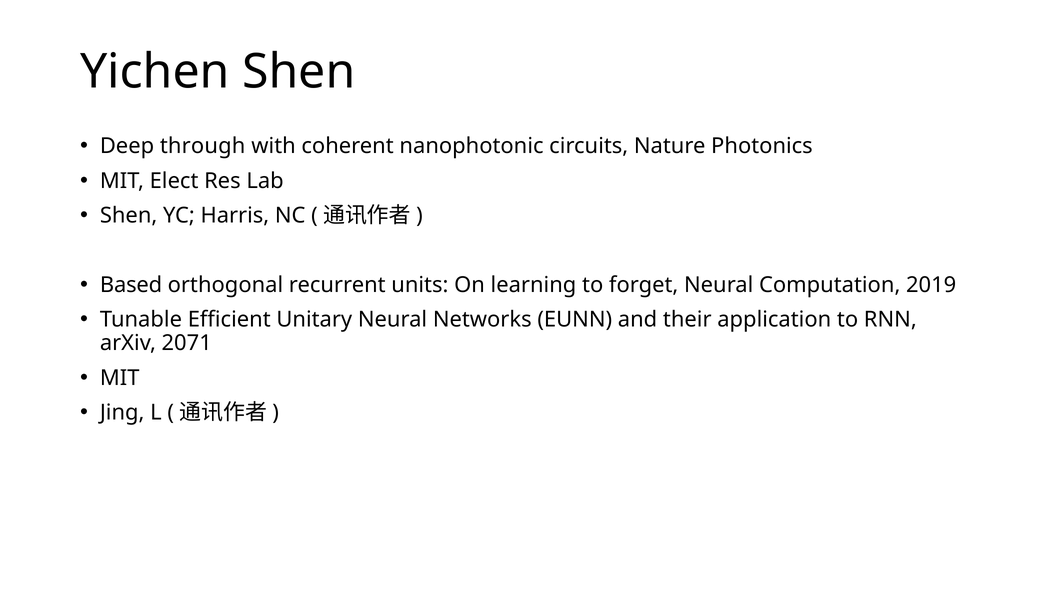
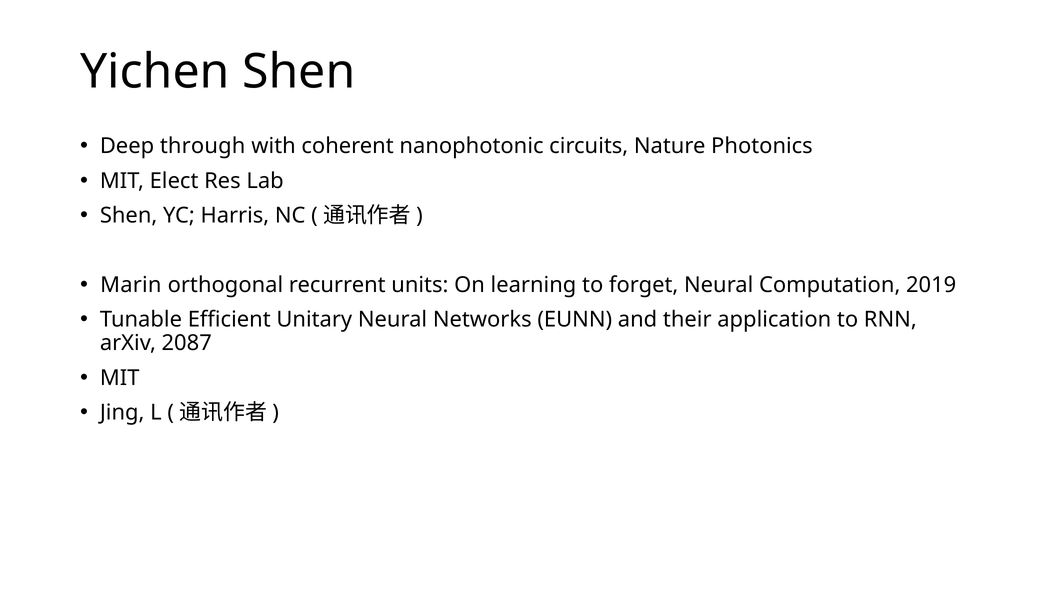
Based: Based -> Marin
2071: 2071 -> 2087
